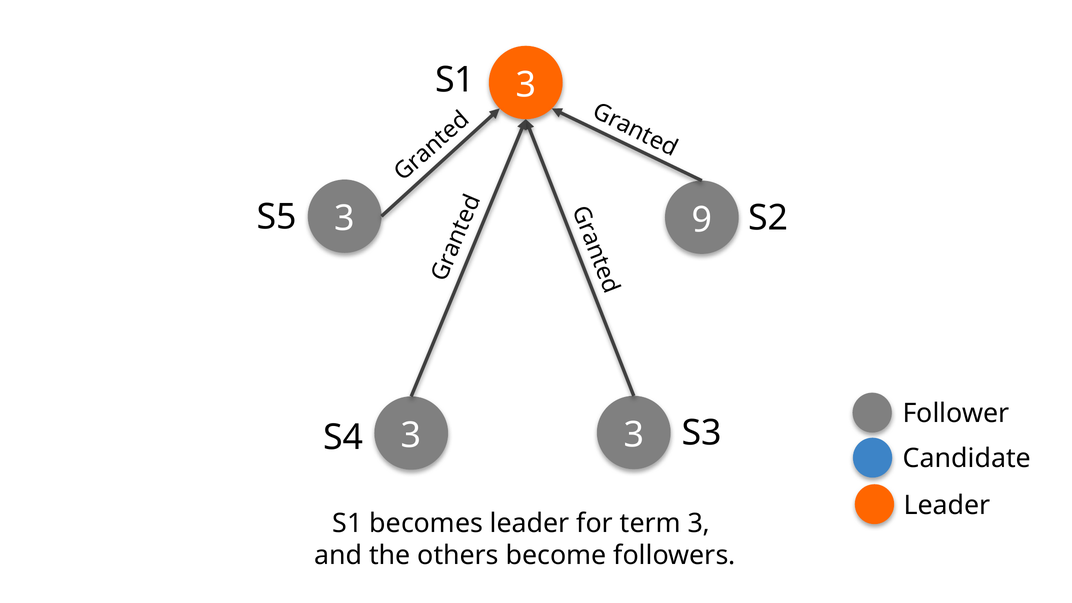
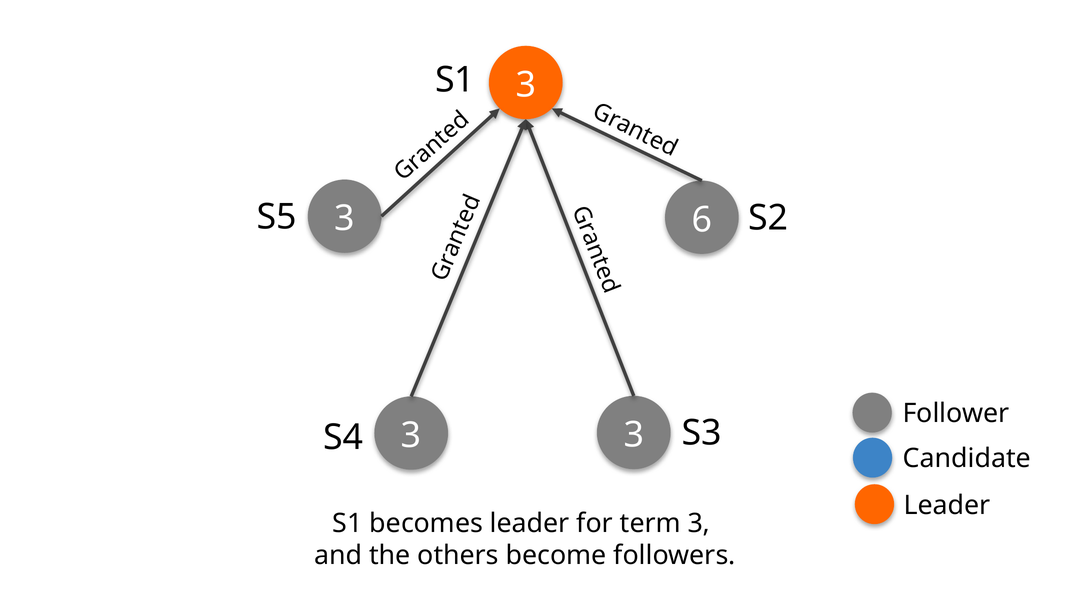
9: 9 -> 6
